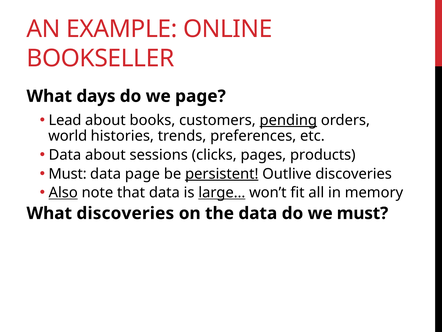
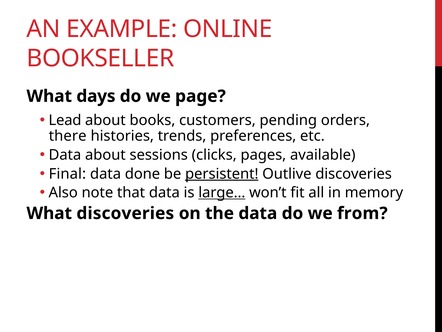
pending underline: present -> none
world: world -> there
products: products -> available
Must at (68, 174): Must -> Final
data page: page -> done
Also underline: present -> none
we must: must -> from
